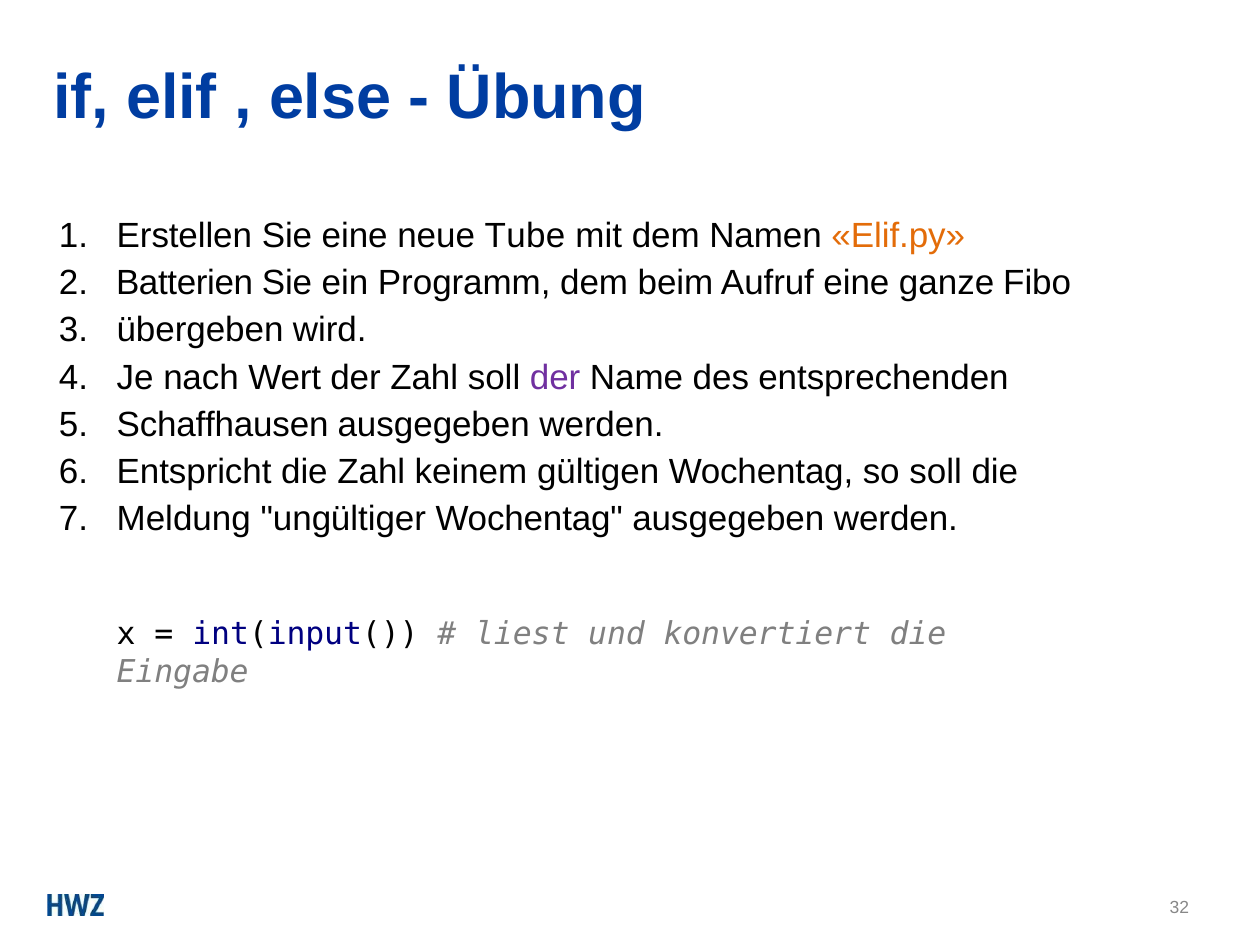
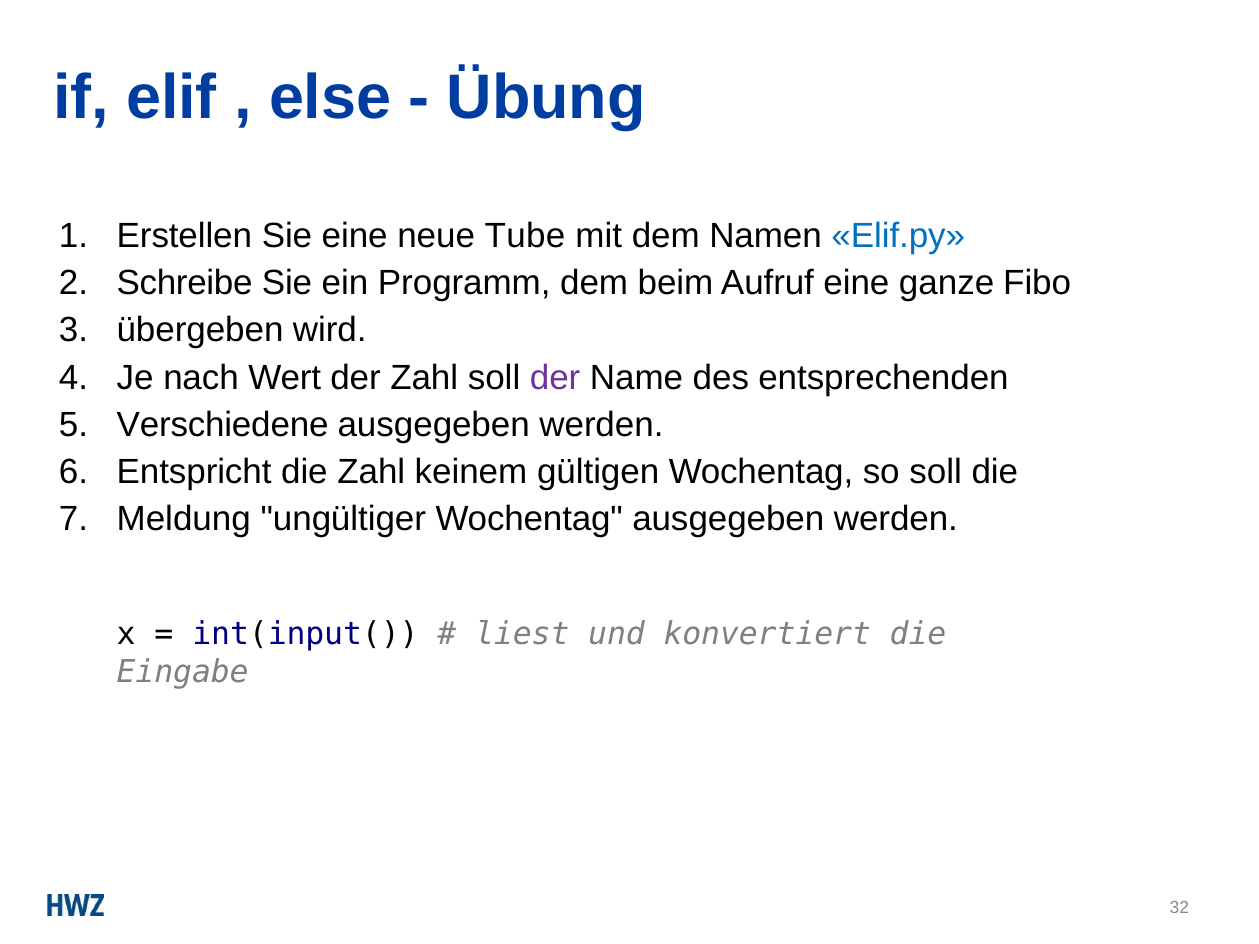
Elif.py colour: orange -> blue
Batterien: Batterien -> Schreibe
Schaffhausen: Schaffhausen -> Verschiedene
